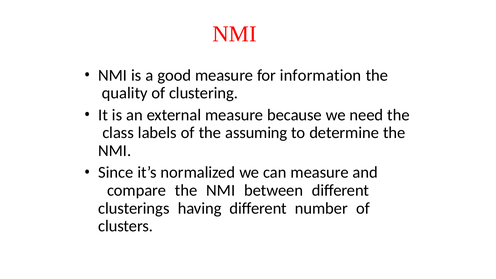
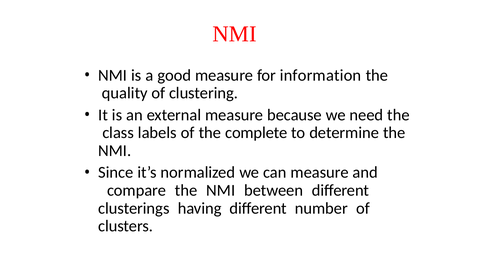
assuming: assuming -> complete
